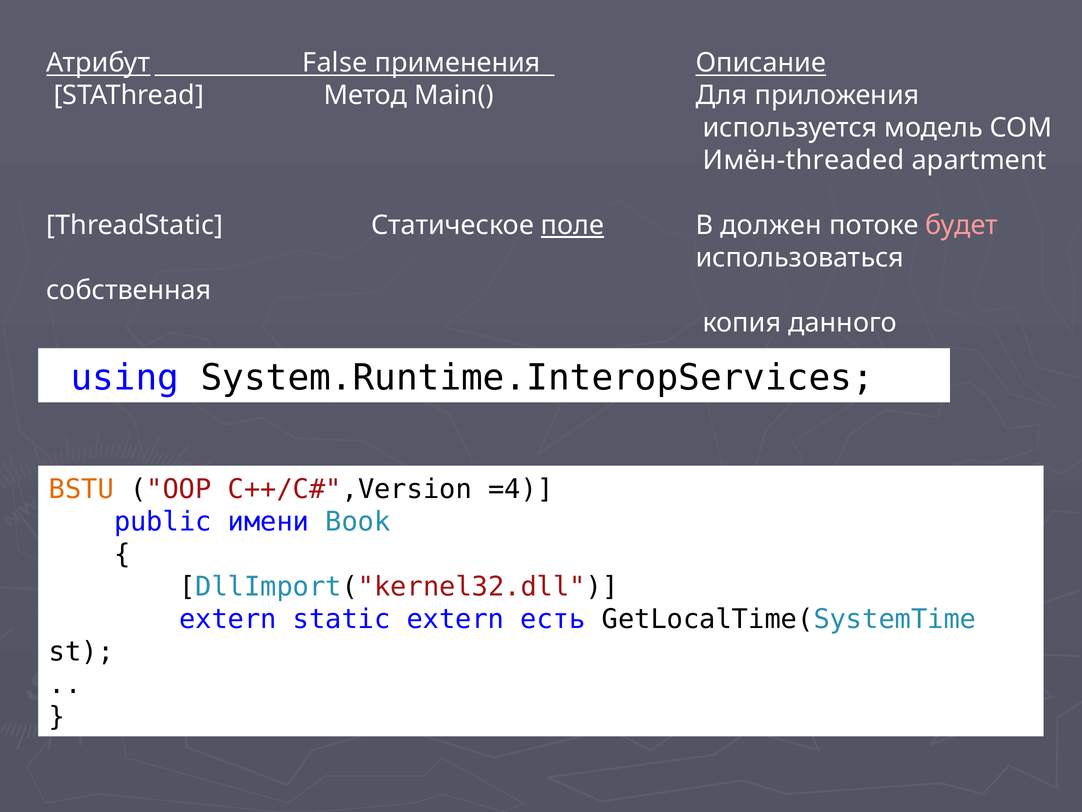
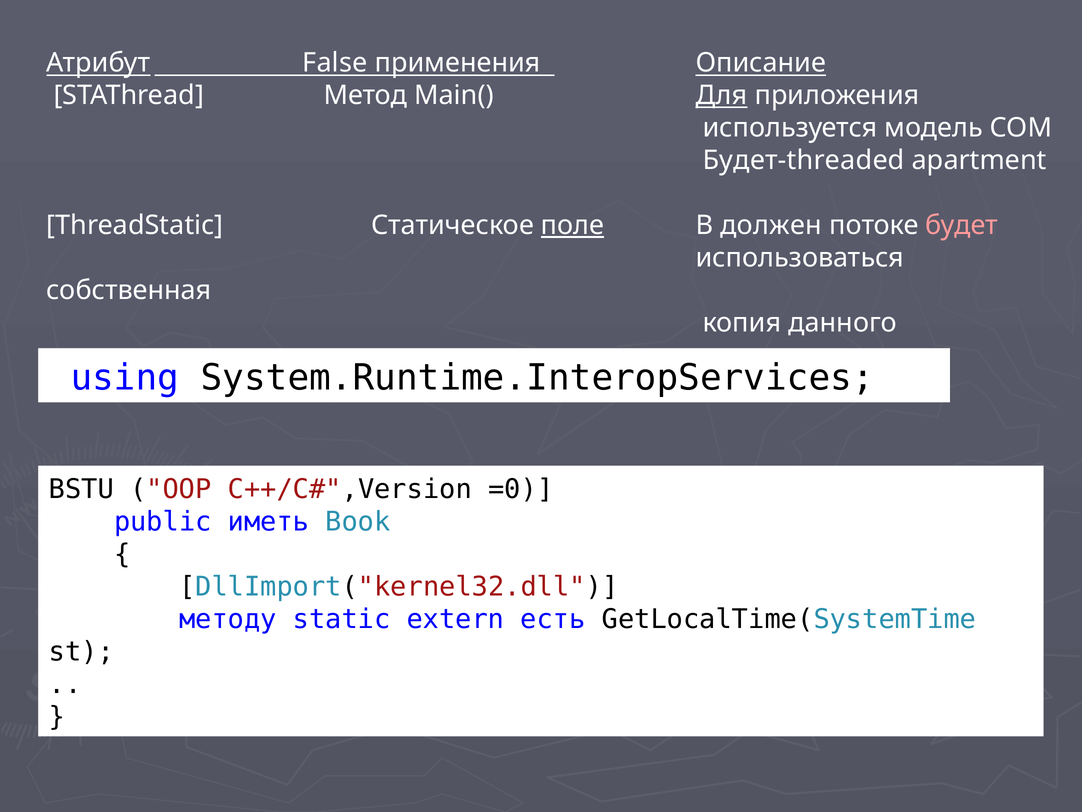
Для underline: none -> present
Имён-threaded: Имён-threaded -> Будет-threaded
BSTU colour: orange -> black
=4: =4 -> =0
имени: имени -> иметь
extern at (228, 619): extern -> методу
